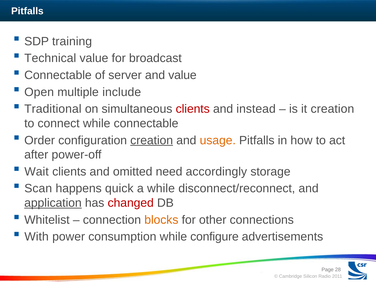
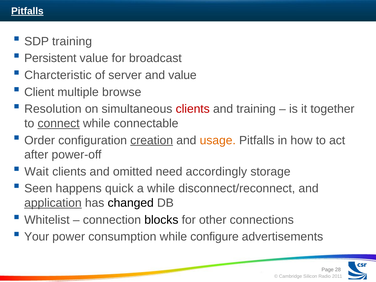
Pitfalls at (27, 11) underline: none -> present
Technical: Technical -> Persistent
Connectable at (58, 75): Connectable -> Charcteristic
Open: Open -> Client
include: include -> browse
Traditional: Traditional -> Resolution
and instead: instead -> training
it creation: creation -> together
connect underline: none -> present
Scan: Scan -> Seen
changed colour: red -> black
blocks colour: orange -> black
With: With -> Your
